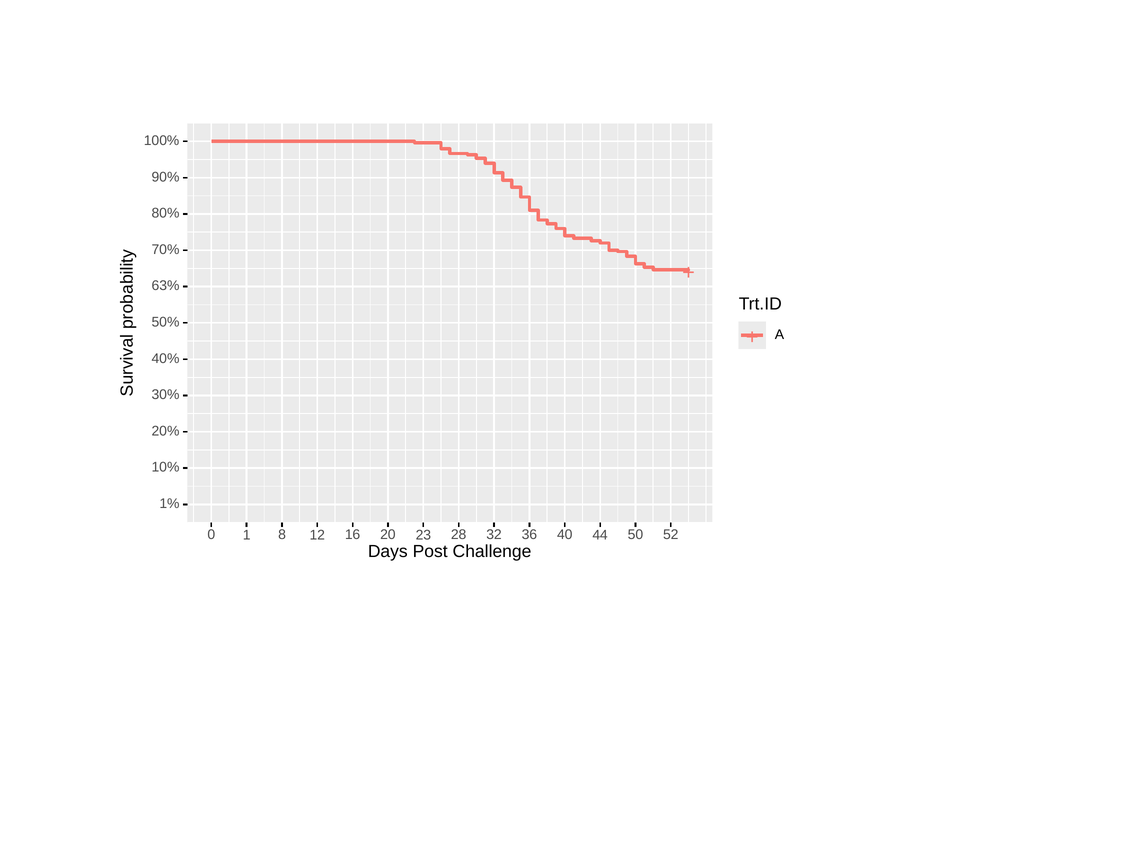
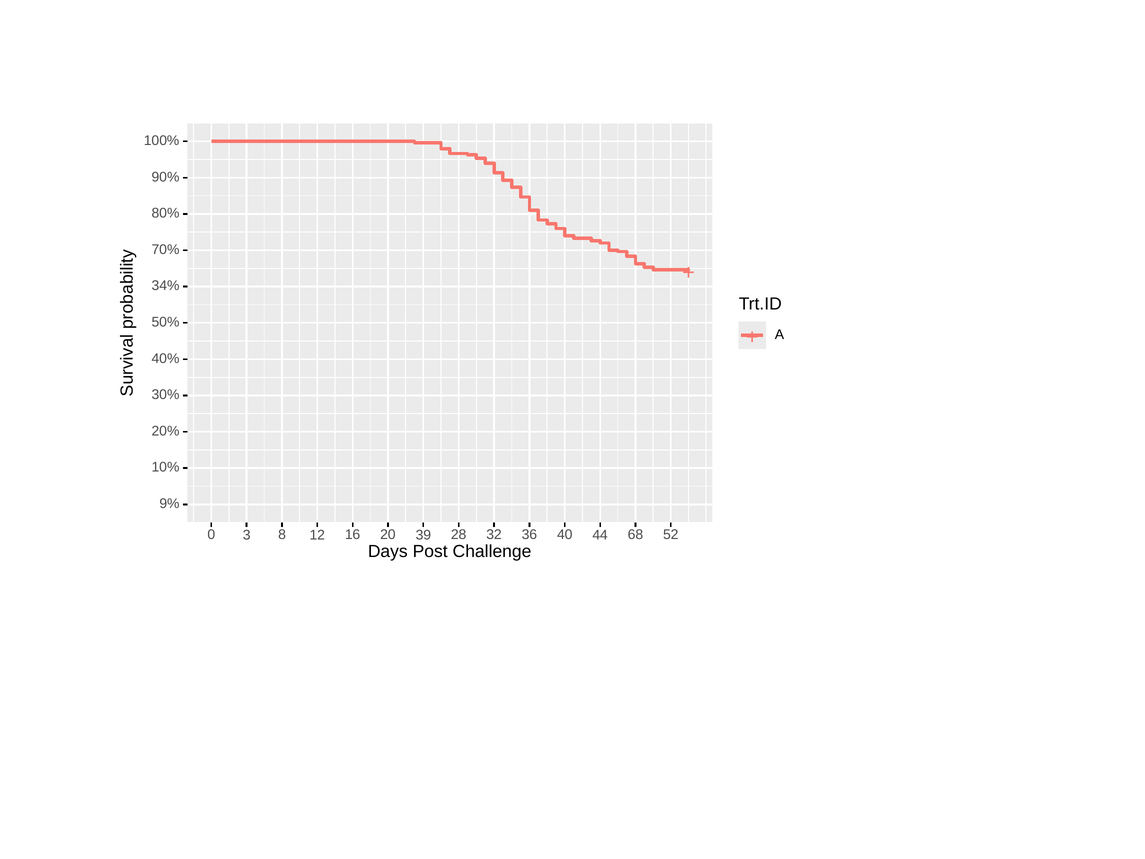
63%: 63% -> 34%
1%: 1% -> 9%
1: 1 -> 3
23: 23 -> 39
50: 50 -> 68
